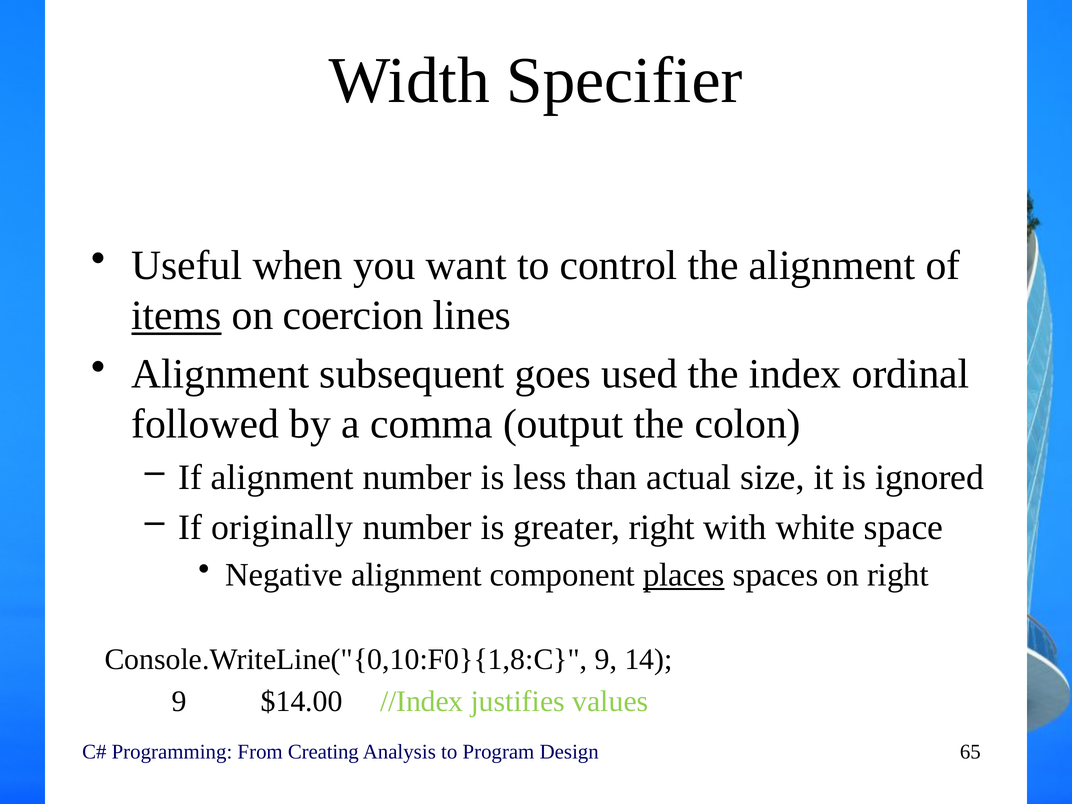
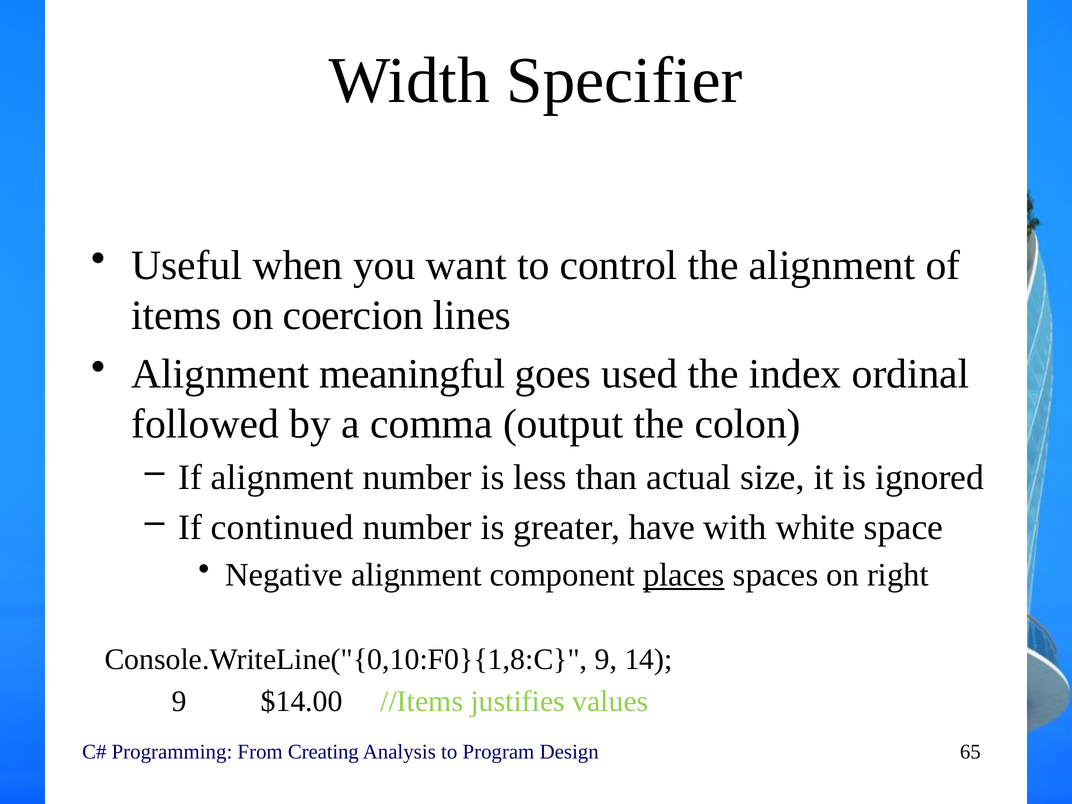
items underline: present -> none
subsequent: subsequent -> meaningful
originally: originally -> continued
greater right: right -> have
//Index: //Index -> //Items
